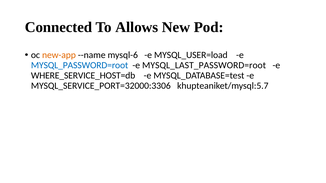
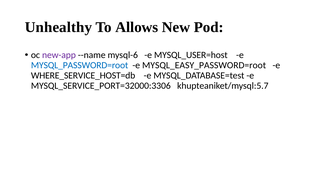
Connected: Connected -> Unhealthy
new-app colour: orange -> purple
MYSQL_USER=load: MYSQL_USER=load -> MYSQL_USER=host
MYSQL_LAST_PASSWORD=root: MYSQL_LAST_PASSWORD=root -> MYSQL_EASY_PASSWORD=root
